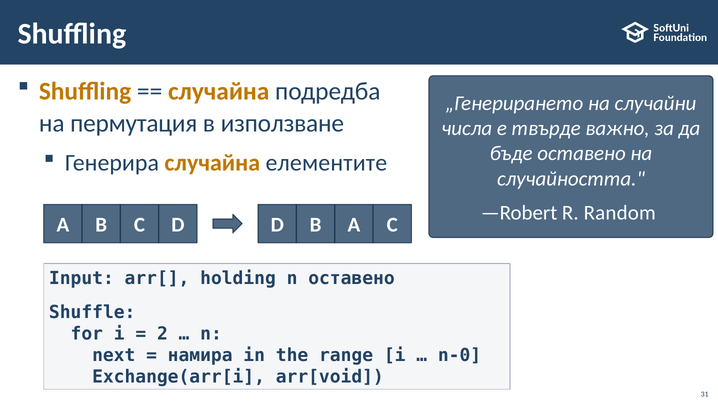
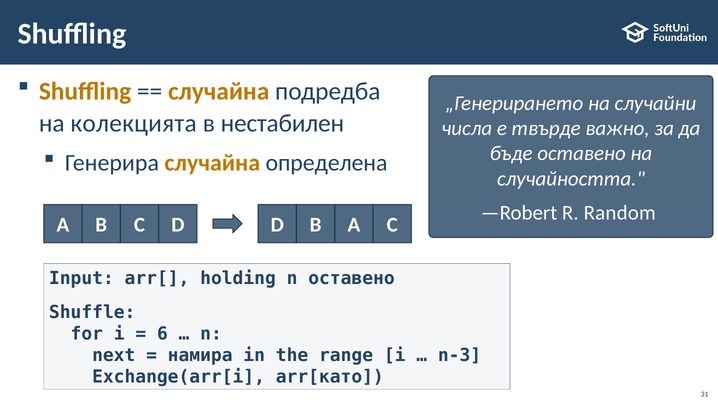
пермутация: пермутация -> колекцията
използване: използване -> нестабилен
елементите: елементите -> определена
2: 2 -> 6
n-0: n-0 -> n-3
arr[void: arr[void -> arr[като
